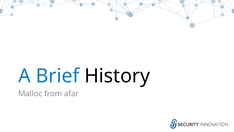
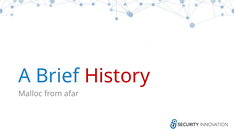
History colour: black -> red
